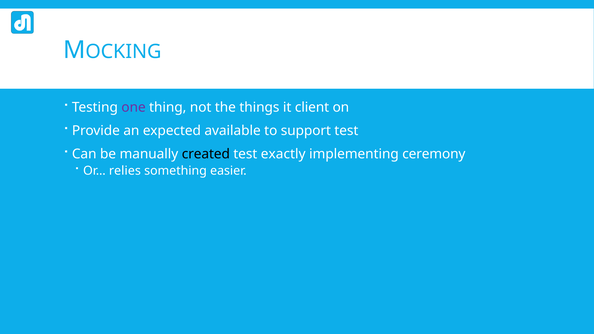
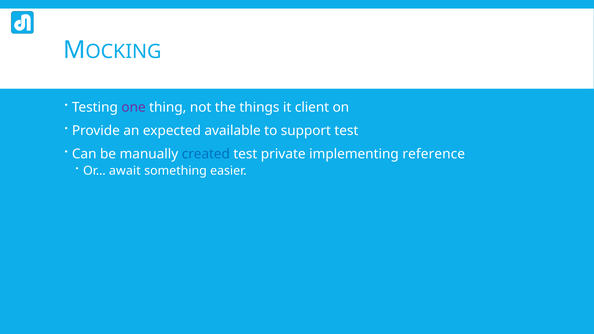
created colour: black -> blue
exactly: exactly -> private
ceremony: ceremony -> reference
relies: relies -> await
